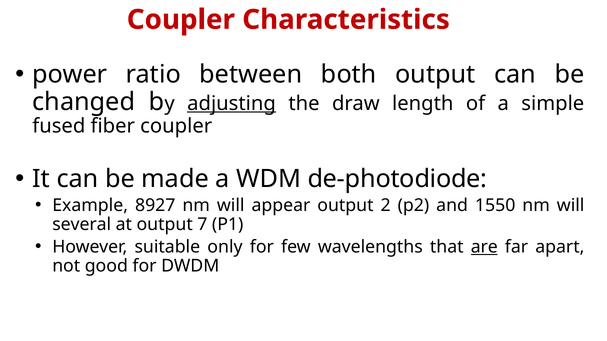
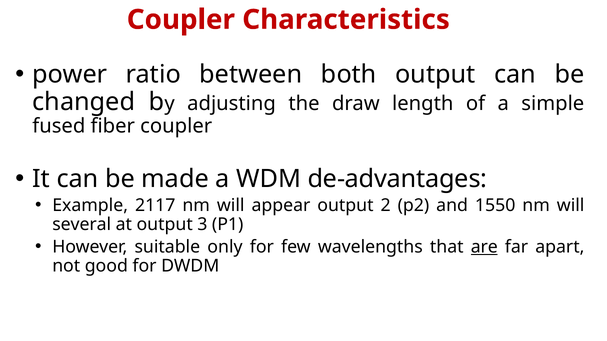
adjusting underline: present -> none
de-photodiode: de-photodiode -> de-advantages
8927: 8927 -> 2117
7: 7 -> 3
